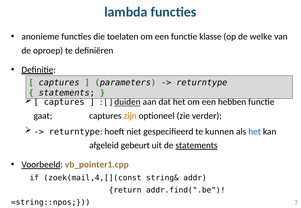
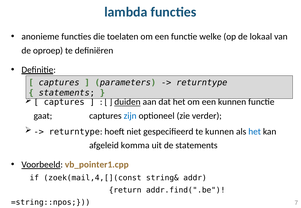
klasse: klasse -> welke
welke: welke -> lokaal
een hebben: hebben -> kunnen
zijn colour: orange -> blue
gebeurt: gebeurt -> komma
statements at (197, 146) underline: present -> none
